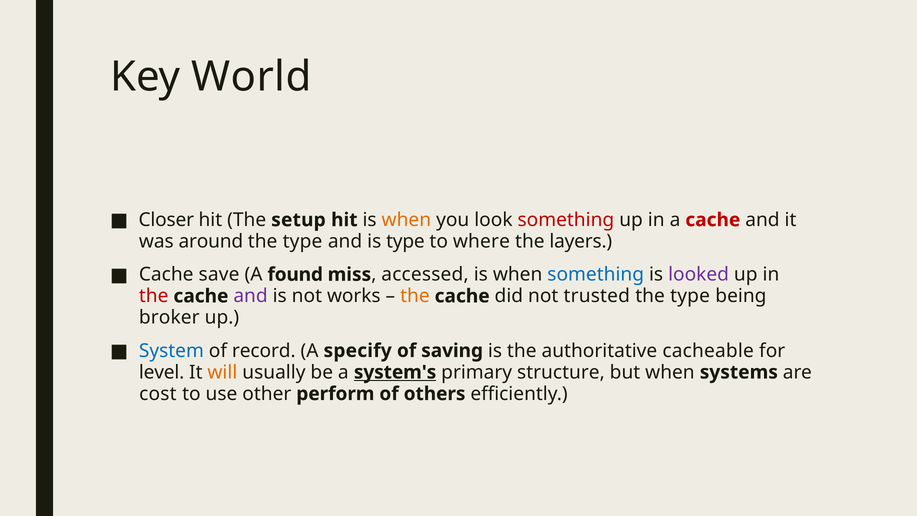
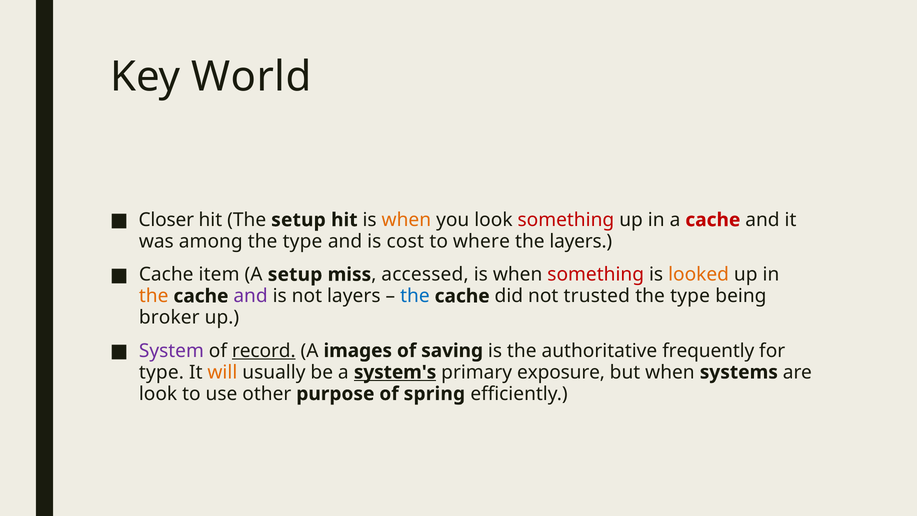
around: around -> among
is type: type -> cost
save: save -> item
A found: found -> setup
something at (596, 274) colour: blue -> red
looked colour: purple -> orange
the at (154, 296) colour: red -> orange
not works: works -> layers
the at (415, 296) colour: orange -> blue
System colour: blue -> purple
record underline: none -> present
specify: specify -> images
cacheable: cacheable -> frequently
level at (162, 372): level -> type
structure: structure -> exposure
cost at (158, 394): cost -> look
perform: perform -> purpose
others: others -> spring
